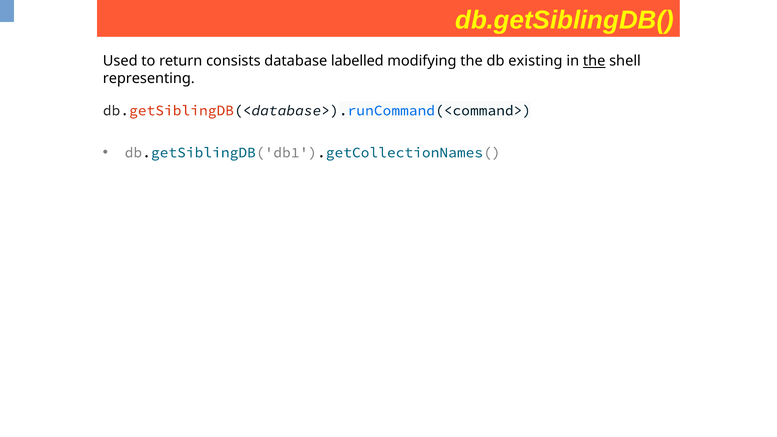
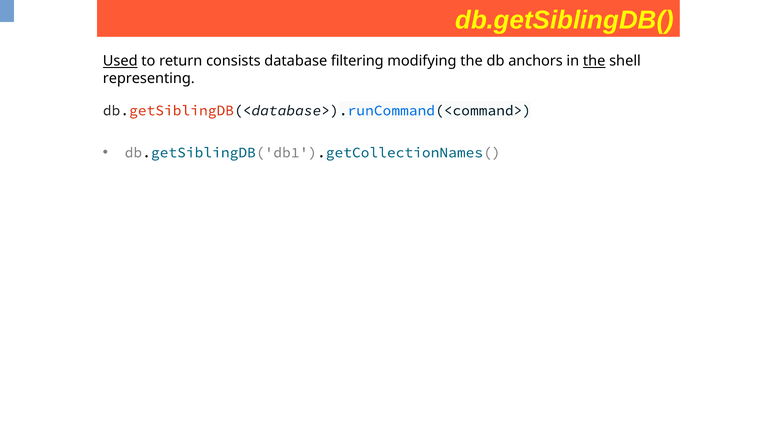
Used underline: none -> present
labelled: labelled -> filtering
existing: existing -> anchors
